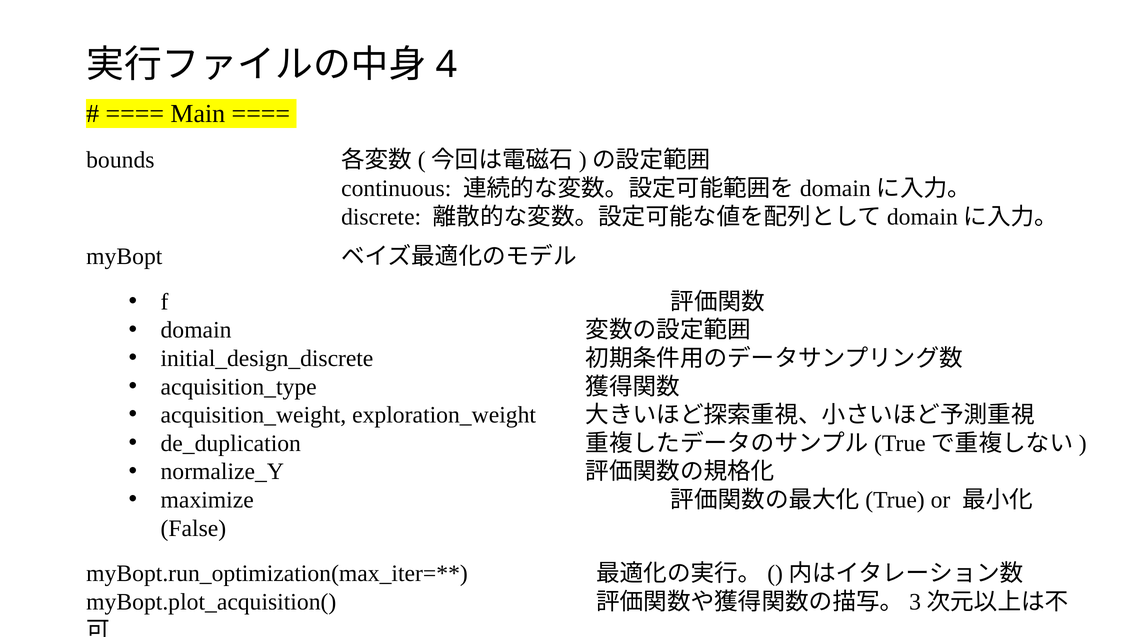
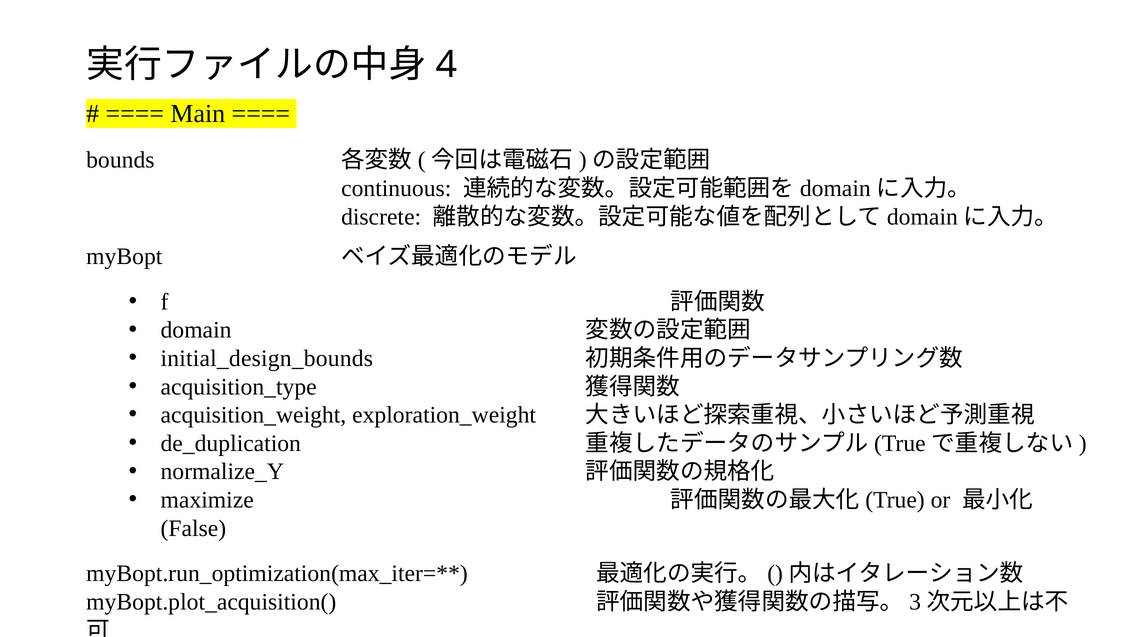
initial_design_discrete: initial_design_discrete -> initial_design_bounds
